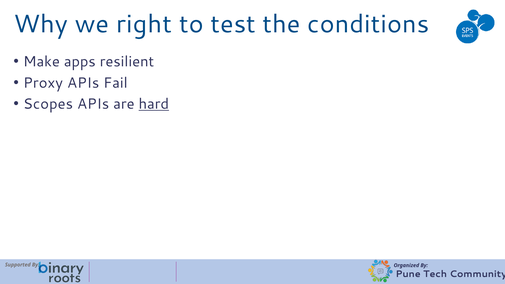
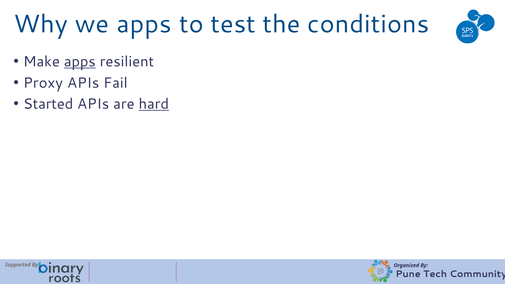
we right: right -> apps
apps at (80, 62) underline: none -> present
Scopes: Scopes -> Started
